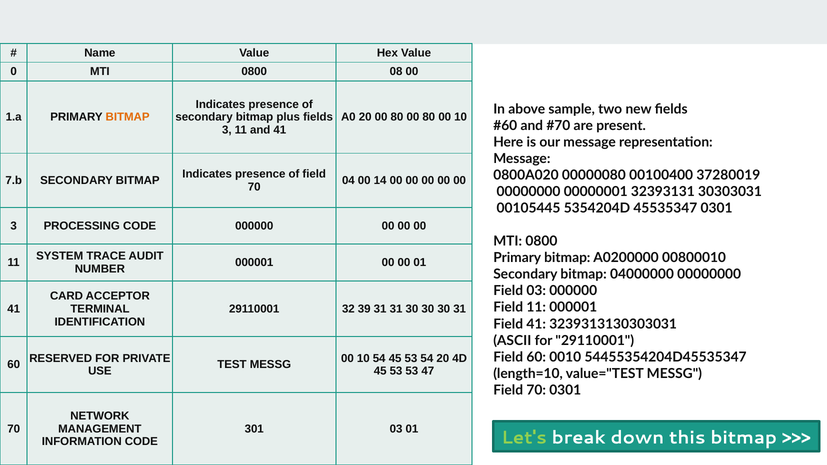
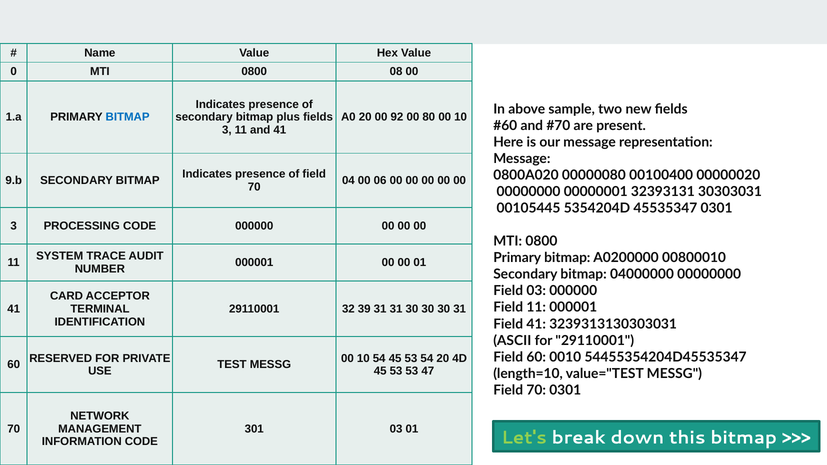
BITMAP at (128, 117) colour: orange -> blue
20 00 80: 80 -> 92
37280019: 37280019 -> 00000020
7.b: 7.b -> 9.b
14: 14 -> 06
